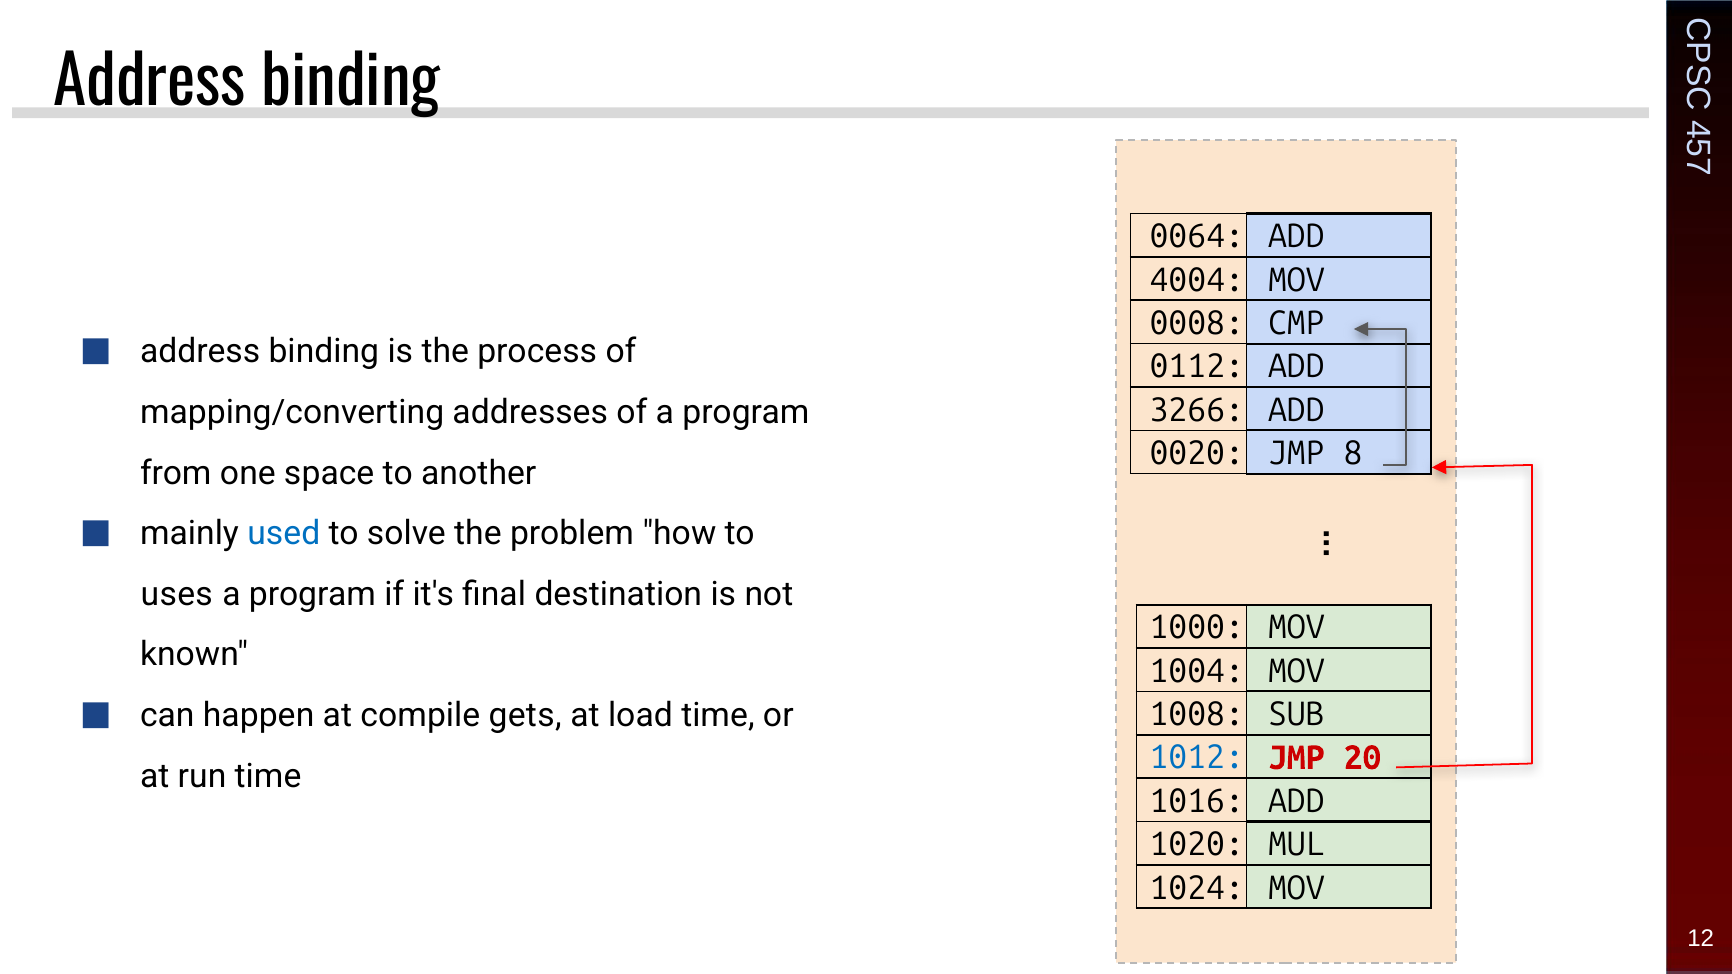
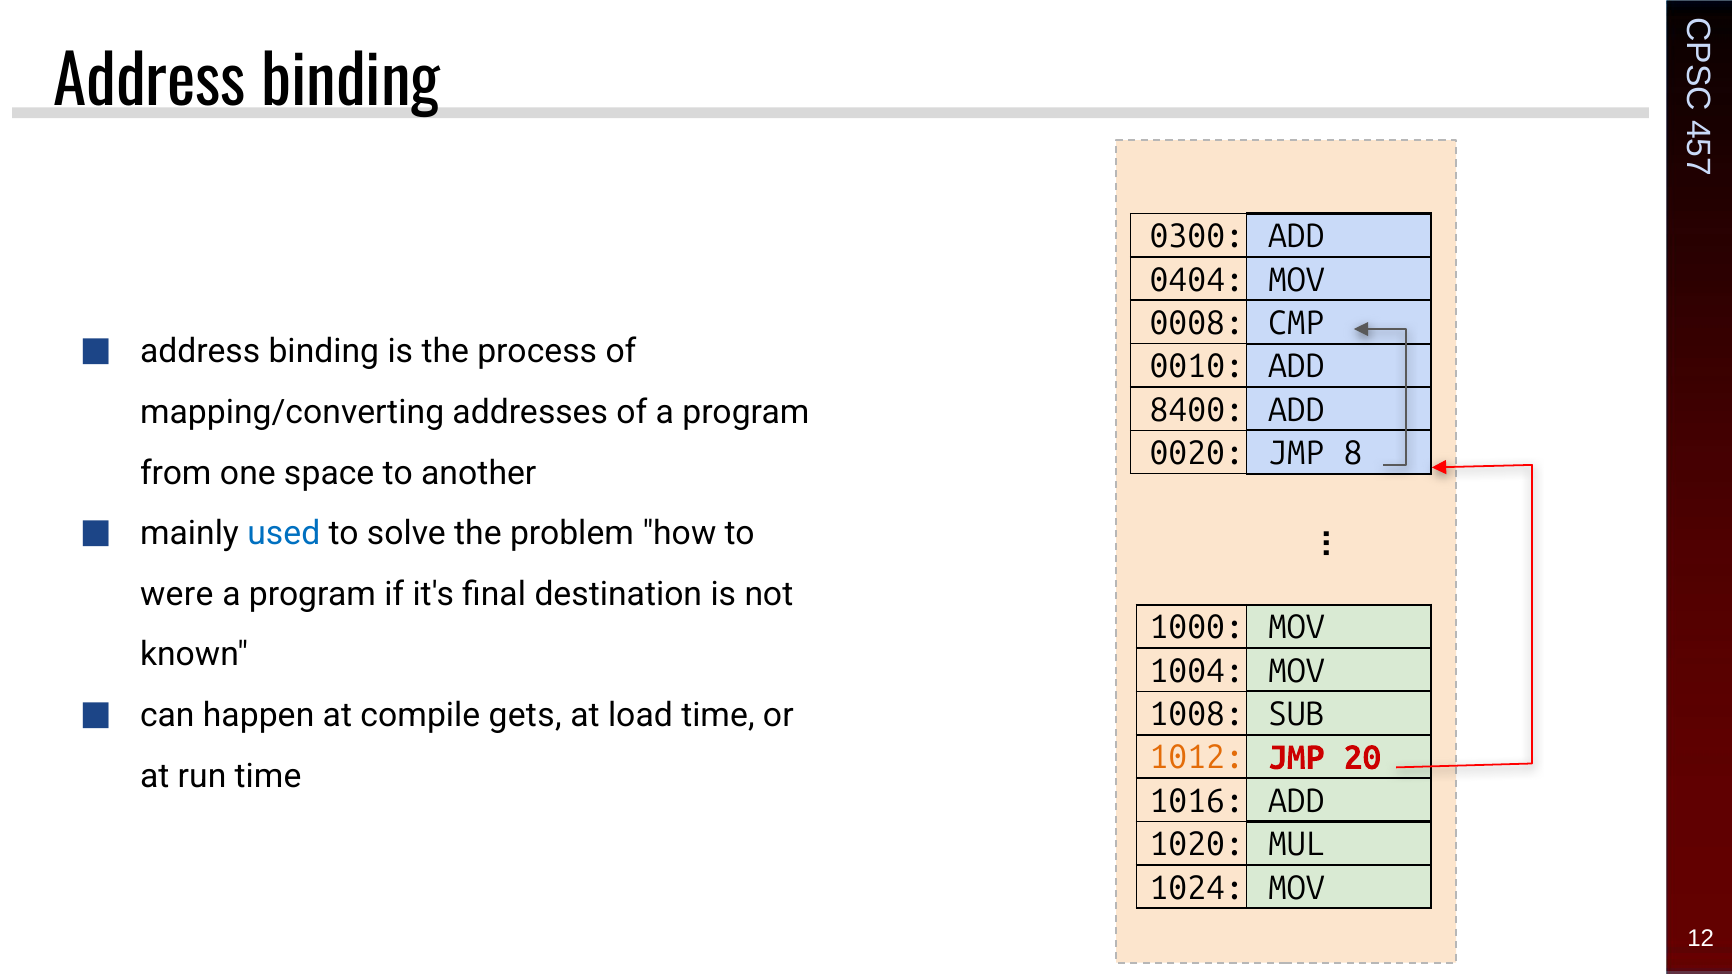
0064: 0064 -> 0300
4004: 4004 -> 0404
0112: 0112 -> 0010
3266: 3266 -> 8400
uses: uses -> were
1012 colour: blue -> orange
